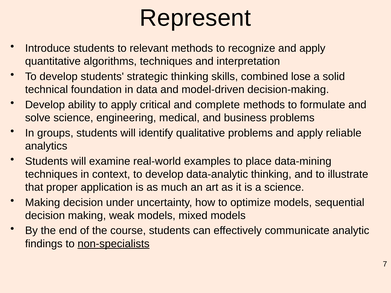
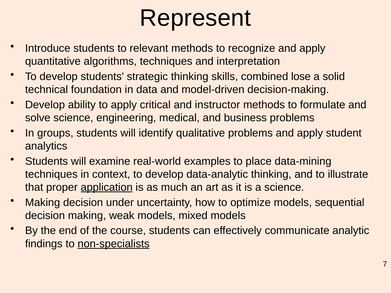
complete: complete -> instructor
reliable: reliable -> student
application underline: none -> present
